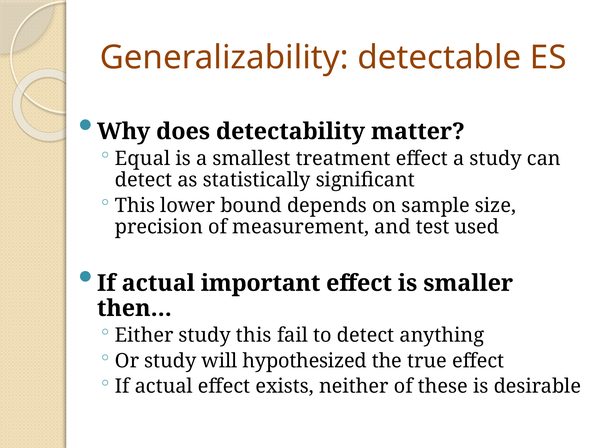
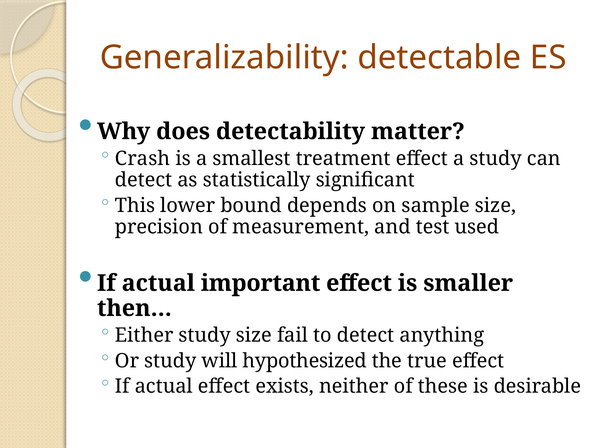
Equal: Equal -> Crash
study this: this -> size
